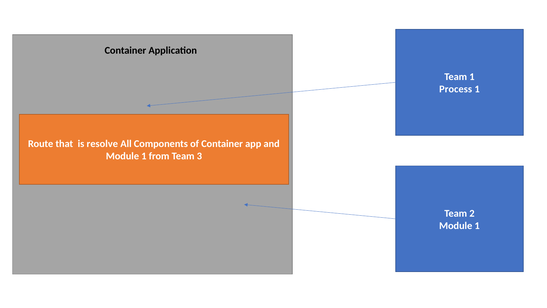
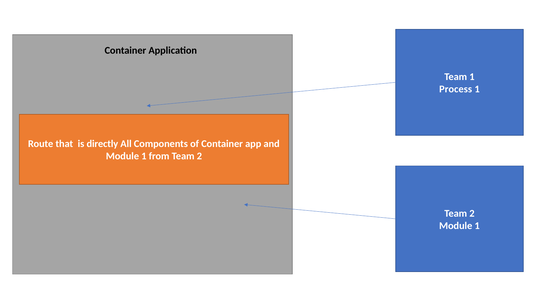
resolve: resolve -> directly
from Team 3: 3 -> 2
